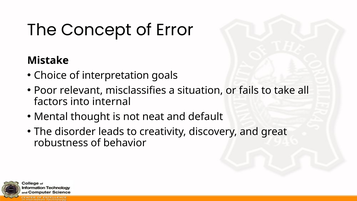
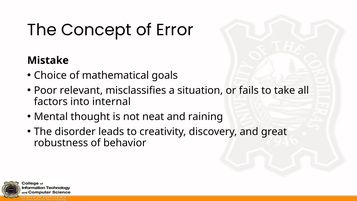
interpretation: interpretation -> mathematical
default: default -> raining
